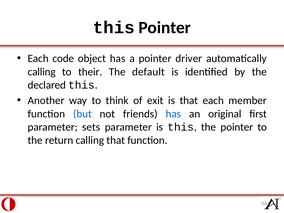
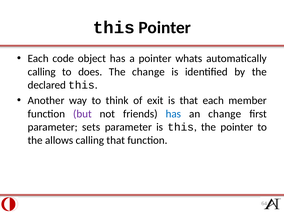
driver: driver -> whats
their: their -> does
The default: default -> change
but colour: blue -> purple
an original: original -> change
return: return -> allows
